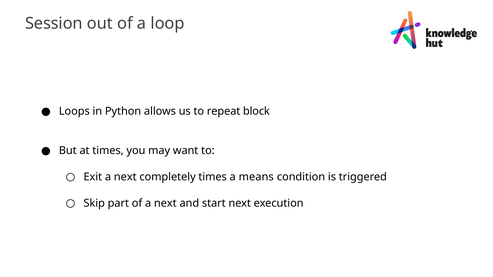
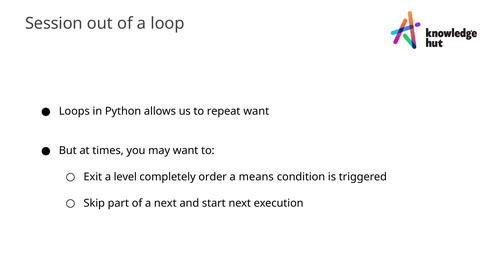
repeat block: block -> want
Exit a next: next -> level
completely times: times -> order
